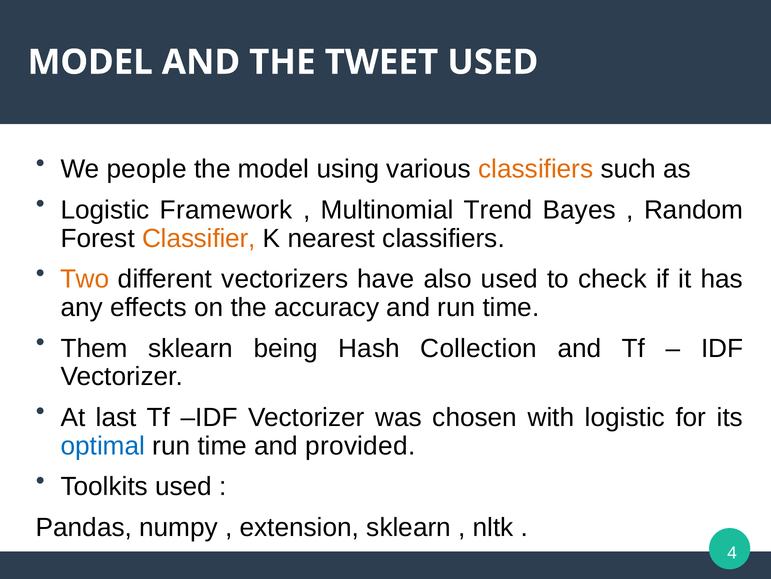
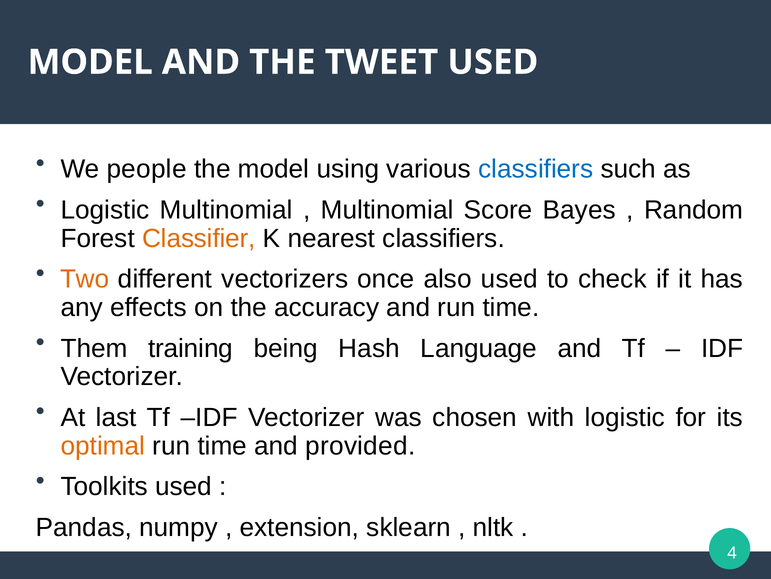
classifiers at (536, 169) colour: orange -> blue
Logistic Framework: Framework -> Multinomial
Trend: Trend -> Score
have: have -> once
Them sklearn: sklearn -> training
Collection: Collection -> Language
optimal colour: blue -> orange
